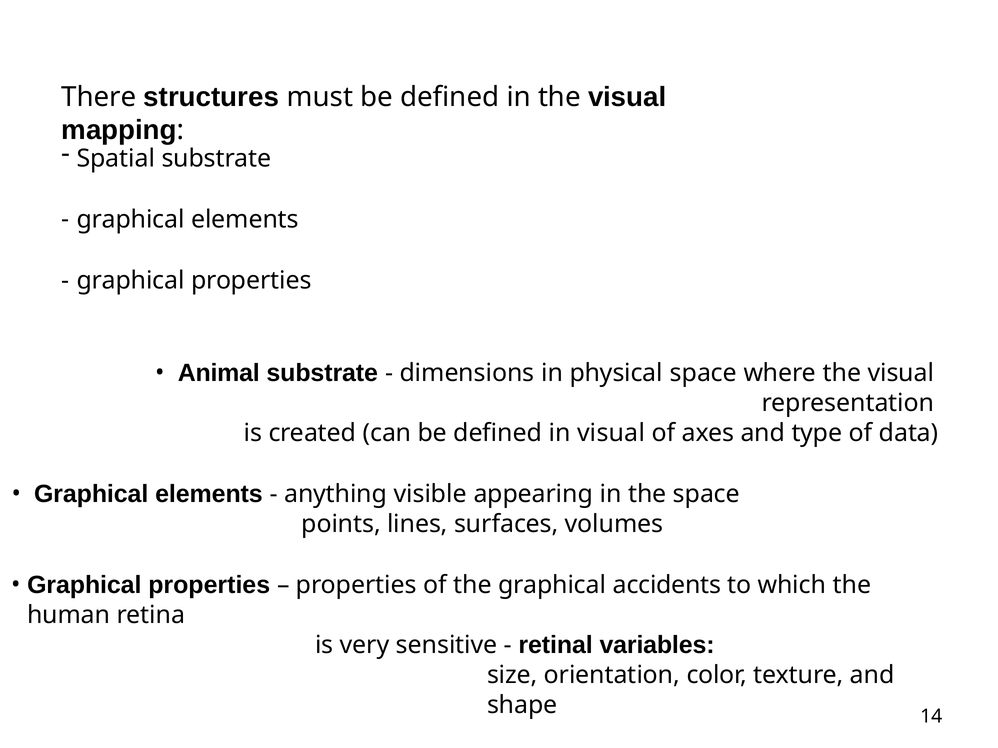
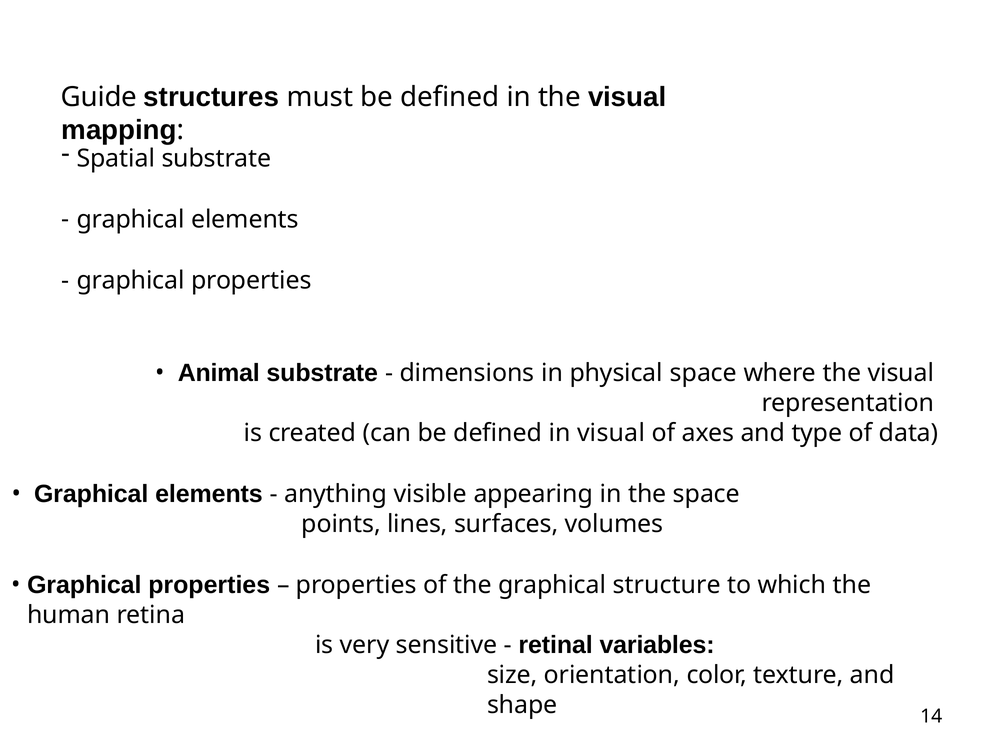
There: There -> Guide
accidents: accidents -> structure
